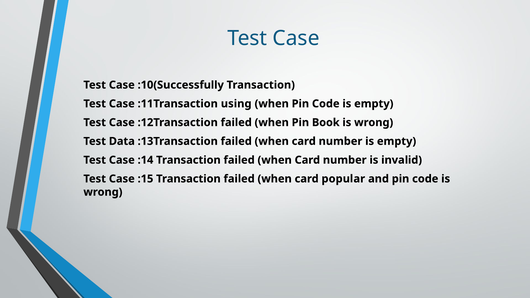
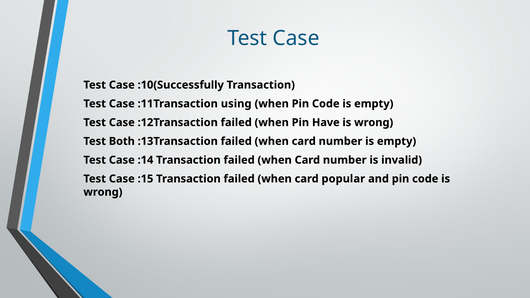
Book: Book -> Have
Data: Data -> Both
